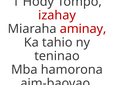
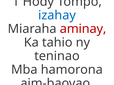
izahay colour: red -> blue
